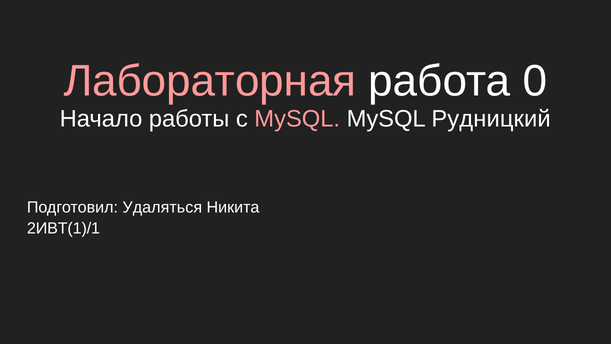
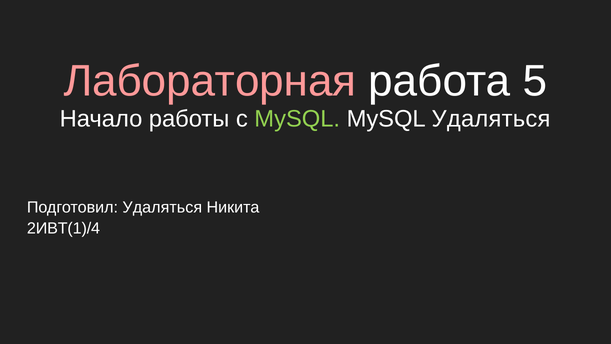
0: 0 -> 5
MySQL at (297, 119) colour: pink -> light green
MySQL Рудницкий: Рудницкий -> Удаляться
2ИВТ(1)/1: 2ИВТ(1)/1 -> 2ИВТ(1)/4
